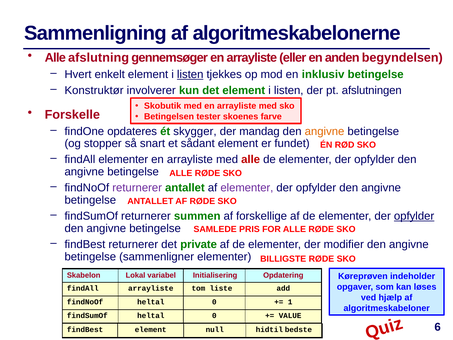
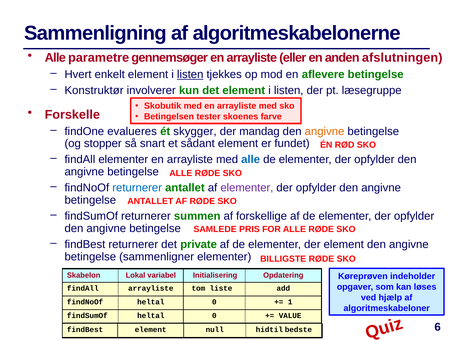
afslutning: afslutning -> parametre
begyndelsen: begyndelsen -> afslutningen
inklusiv: inklusiv -> aflevere
afslutningen: afslutningen -> læsegruppe
opdateres: opdateres -> evalueres
alle at (251, 159) colour: red -> blue
returnerer at (137, 188) colour: purple -> blue
opfylder at (414, 216) underline: present -> none
der modifier: modifier -> element
